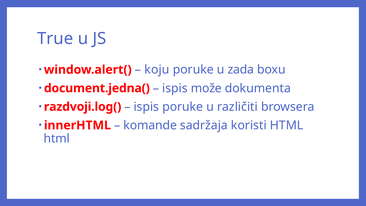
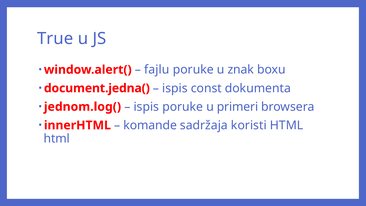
koju: koju -> fajlu
zada: zada -> znak
može: može -> const
razdvoji.log(: razdvoji.log( -> jednom.log(
različiti: različiti -> primeri
